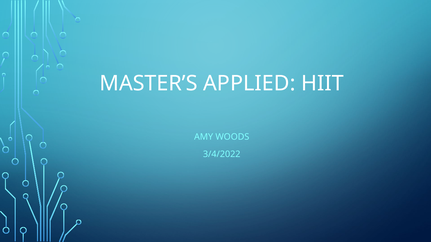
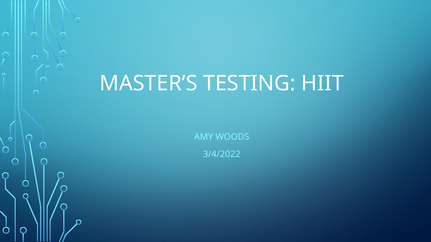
APPLIED: APPLIED -> TESTING
